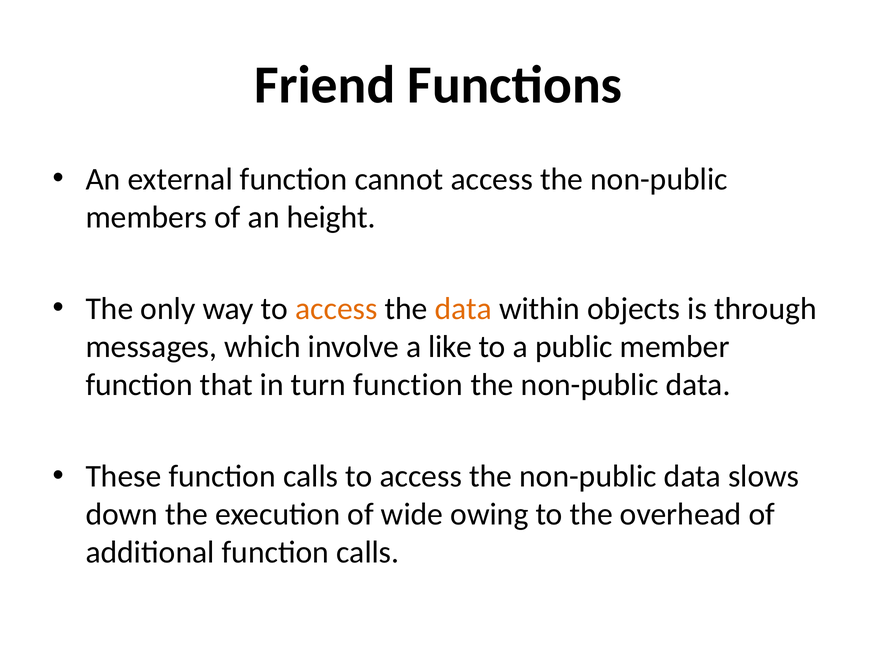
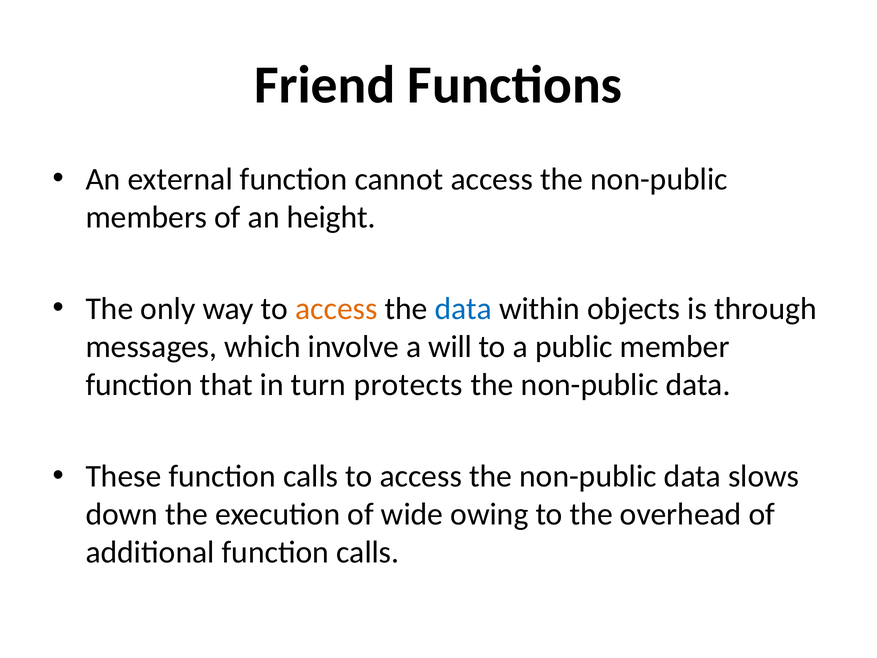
data at (463, 309) colour: orange -> blue
like: like -> will
turn function: function -> protects
